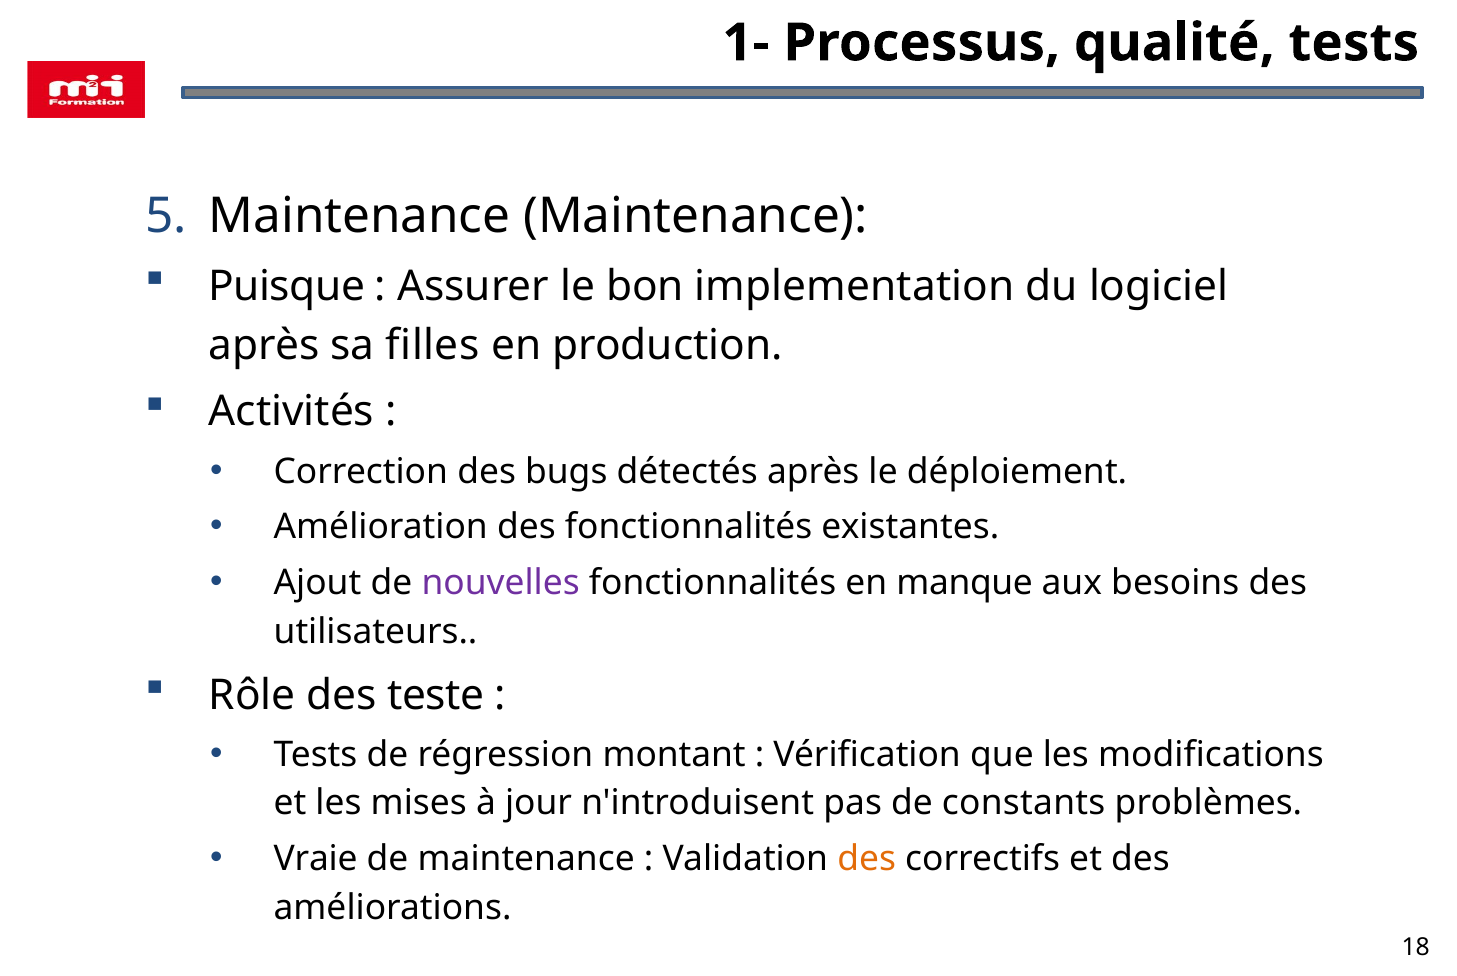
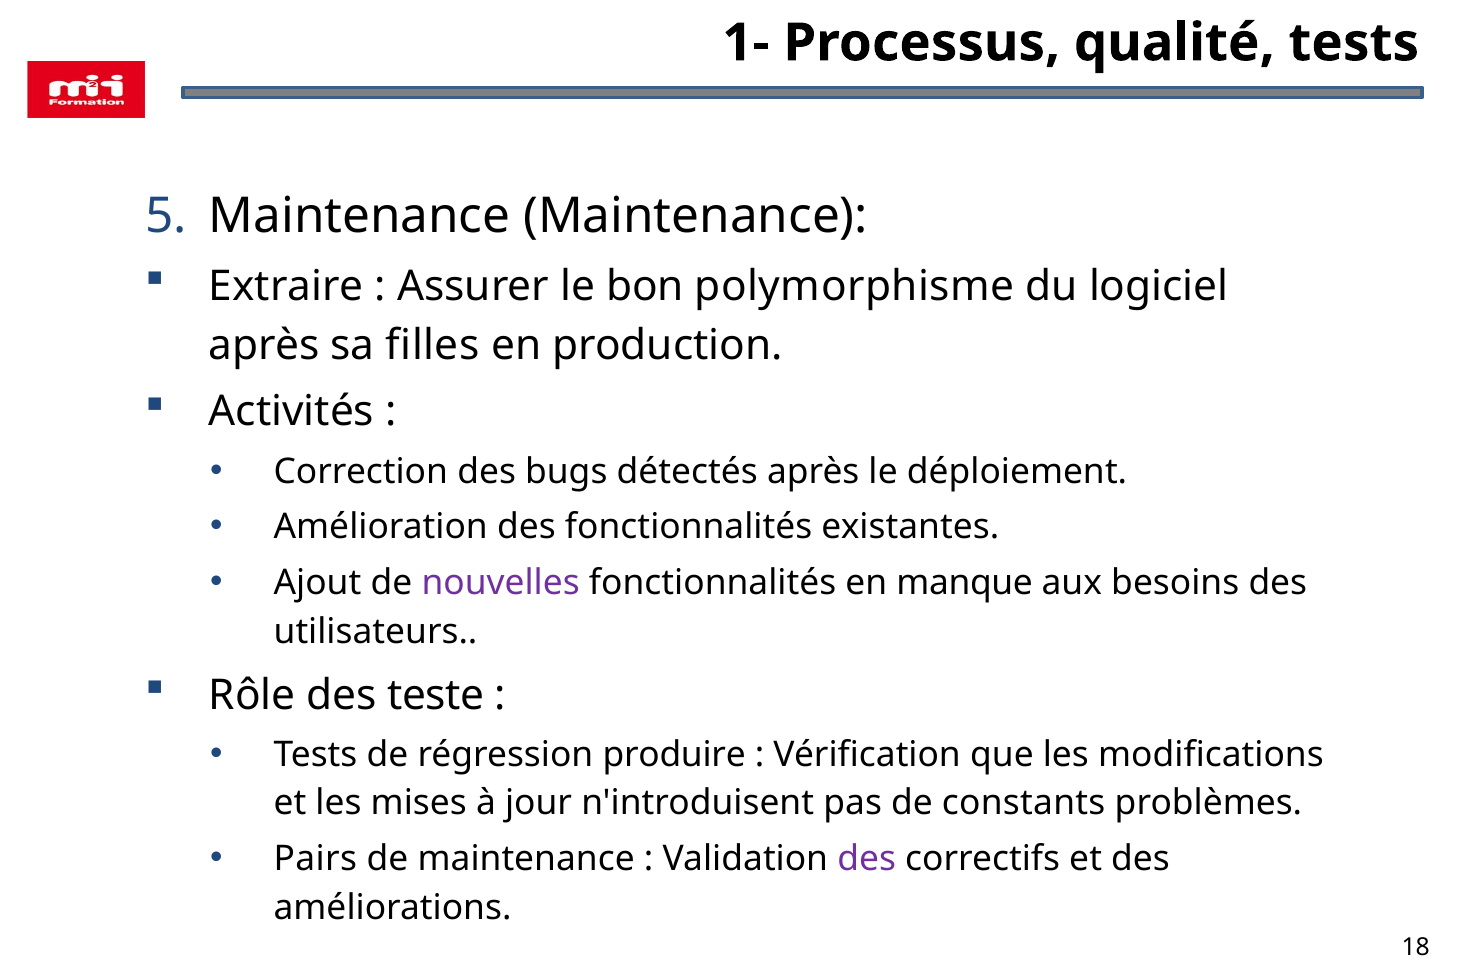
Puisque: Puisque -> Extraire
implementation: implementation -> polymorphisme
montant: montant -> produire
Vraie: Vraie -> Pairs
des at (867, 859) colour: orange -> purple
